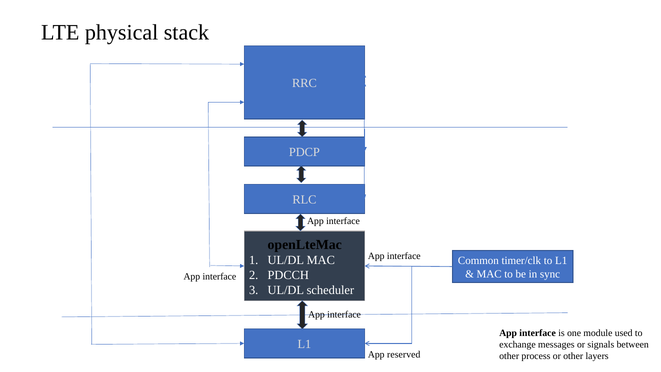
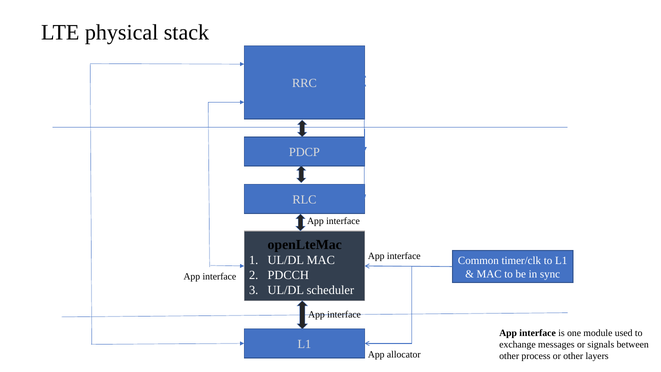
reserved: reserved -> allocator
